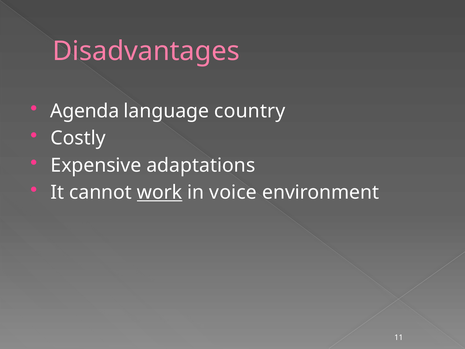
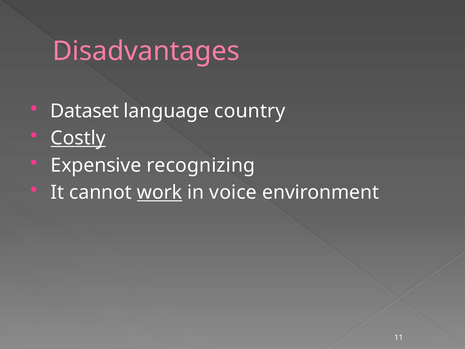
Agenda: Agenda -> Dataset
Costly underline: none -> present
adaptations: adaptations -> recognizing
